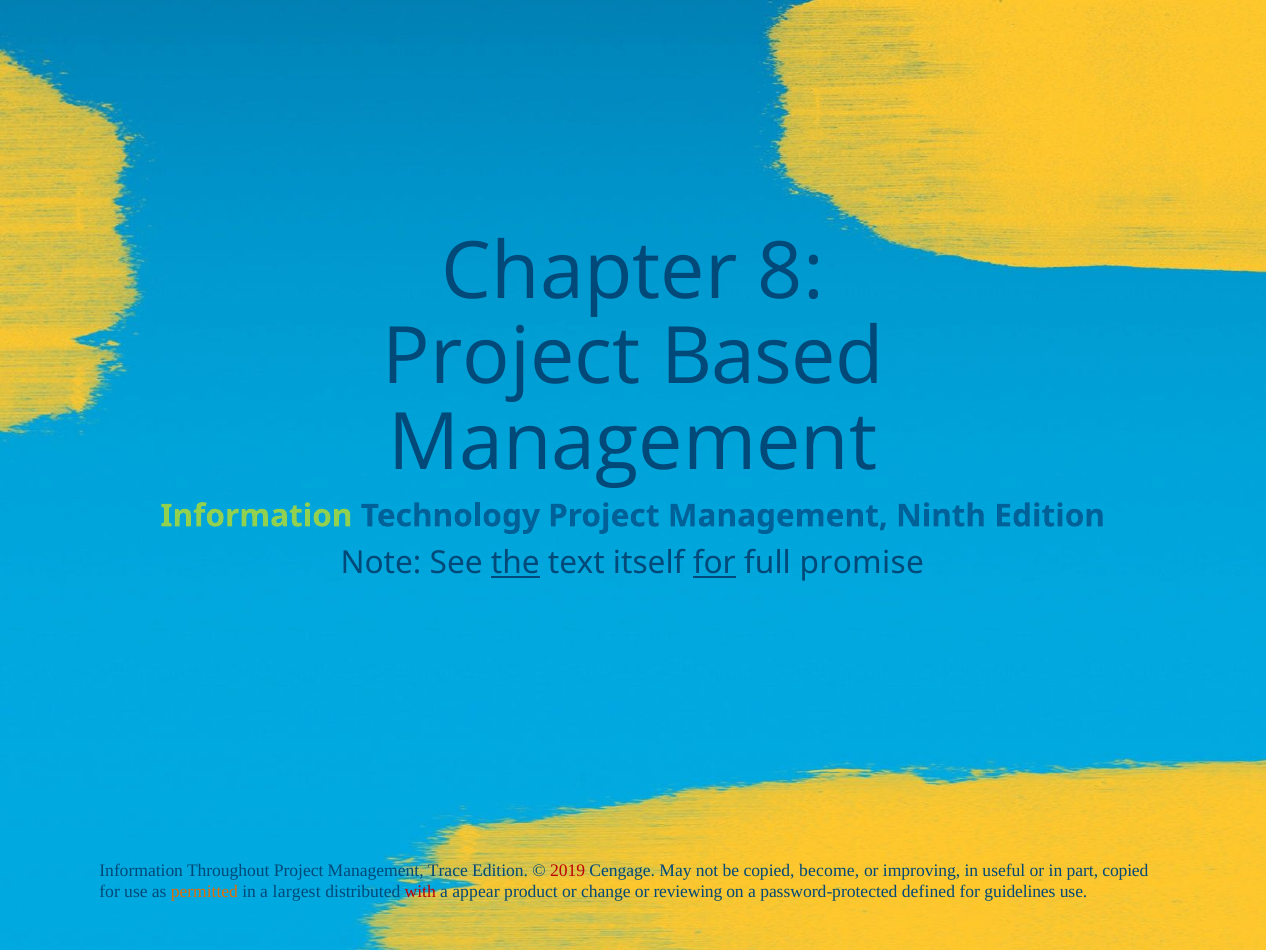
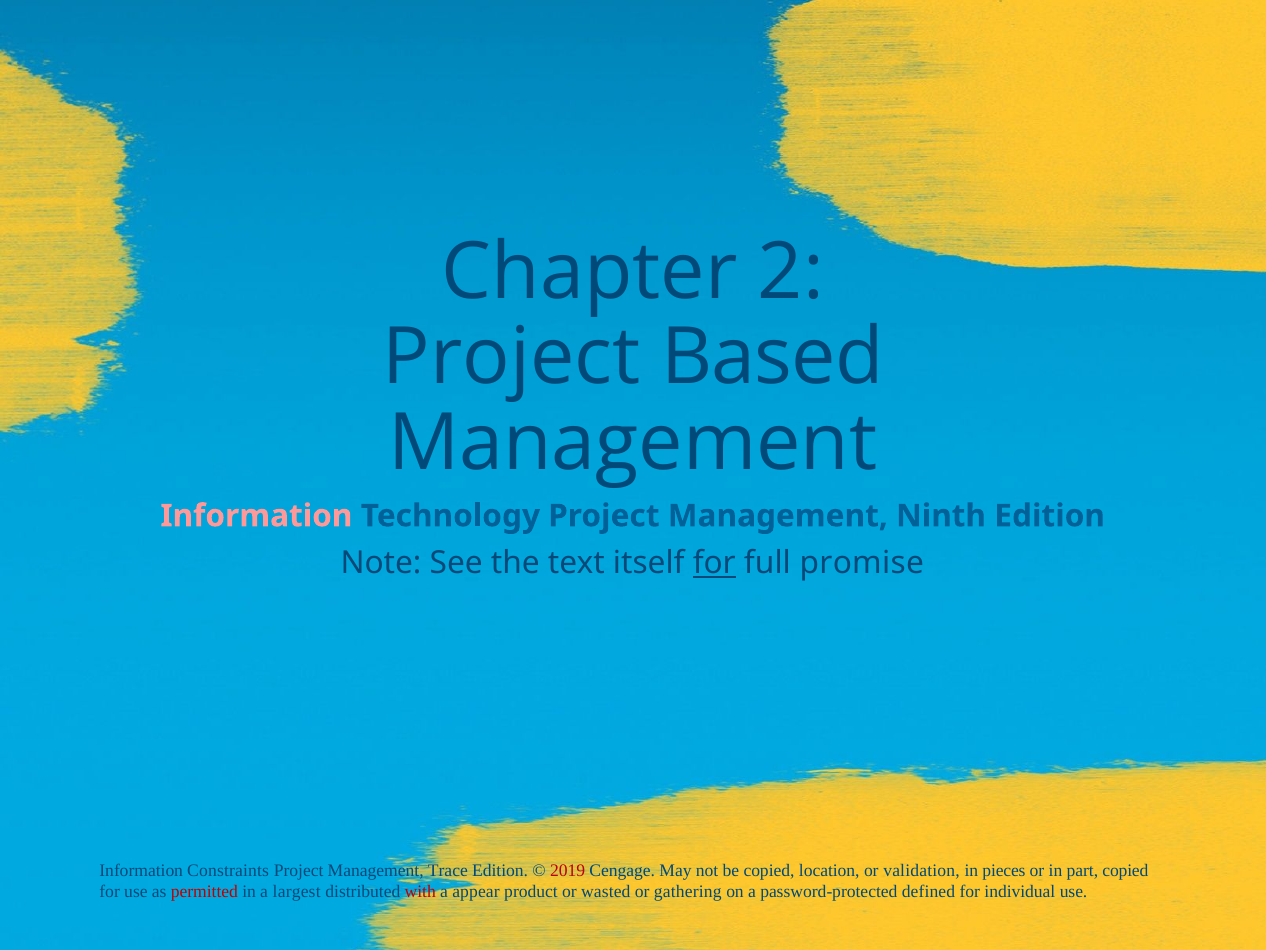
8: 8 -> 2
Information at (256, 516) colour: light green -> pink
the underline: present -> none
Throughout: Throughout -> Constraints
become: become -> location
improving: improving -> validation
useful: useful -> pieces
permitted colour: orange -> red
change: change -> wasted
reviewing: reviewing -> gathering
guidelines: guidelines -> individual
